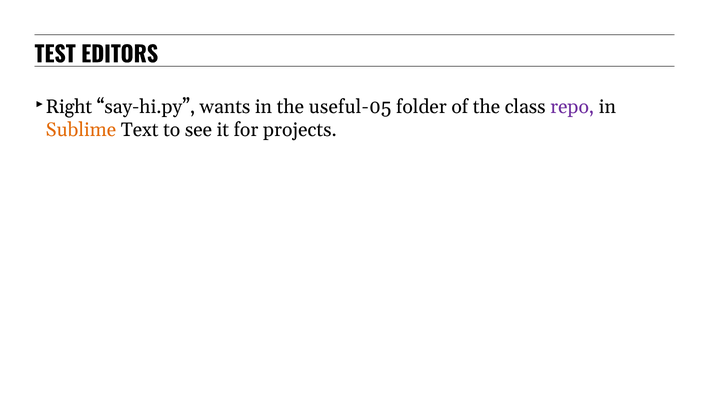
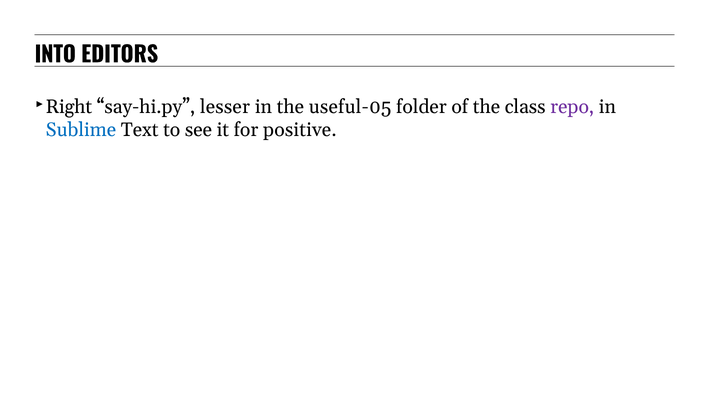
TEST: TEST -> INTO
wants: wants -> lesser
Sublime colour: orange -> blue
projects: projects -> positive
